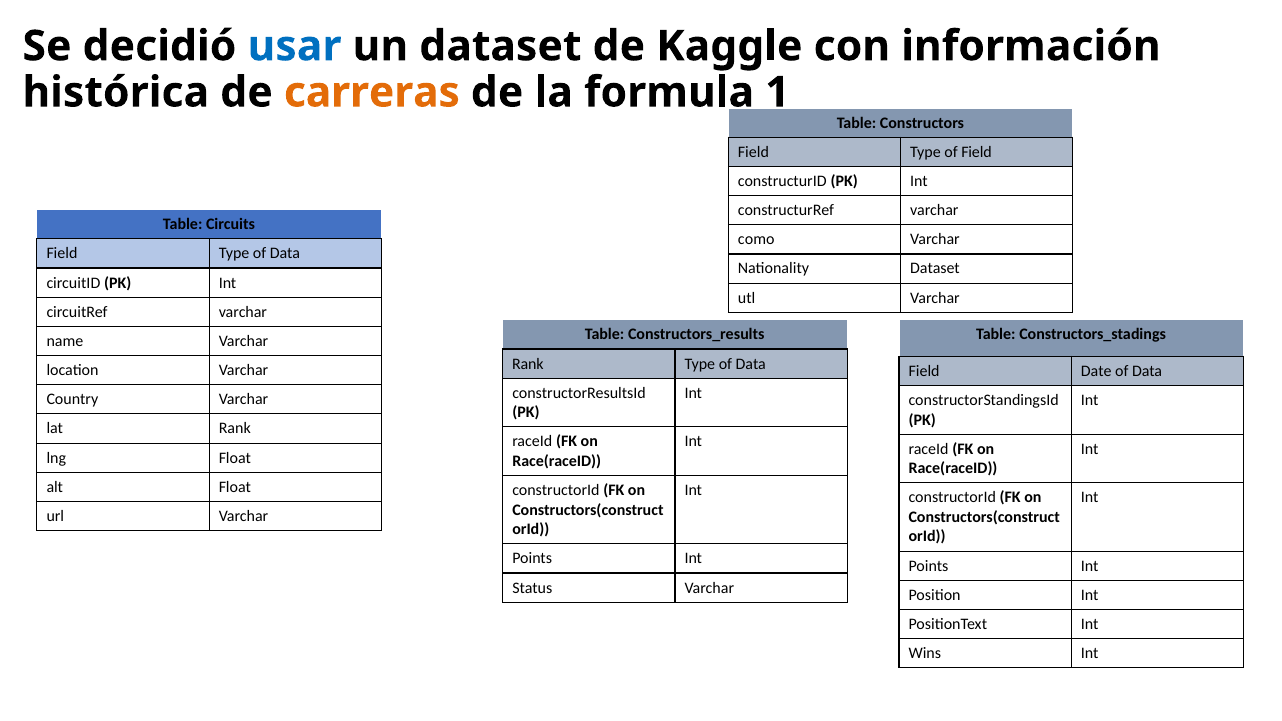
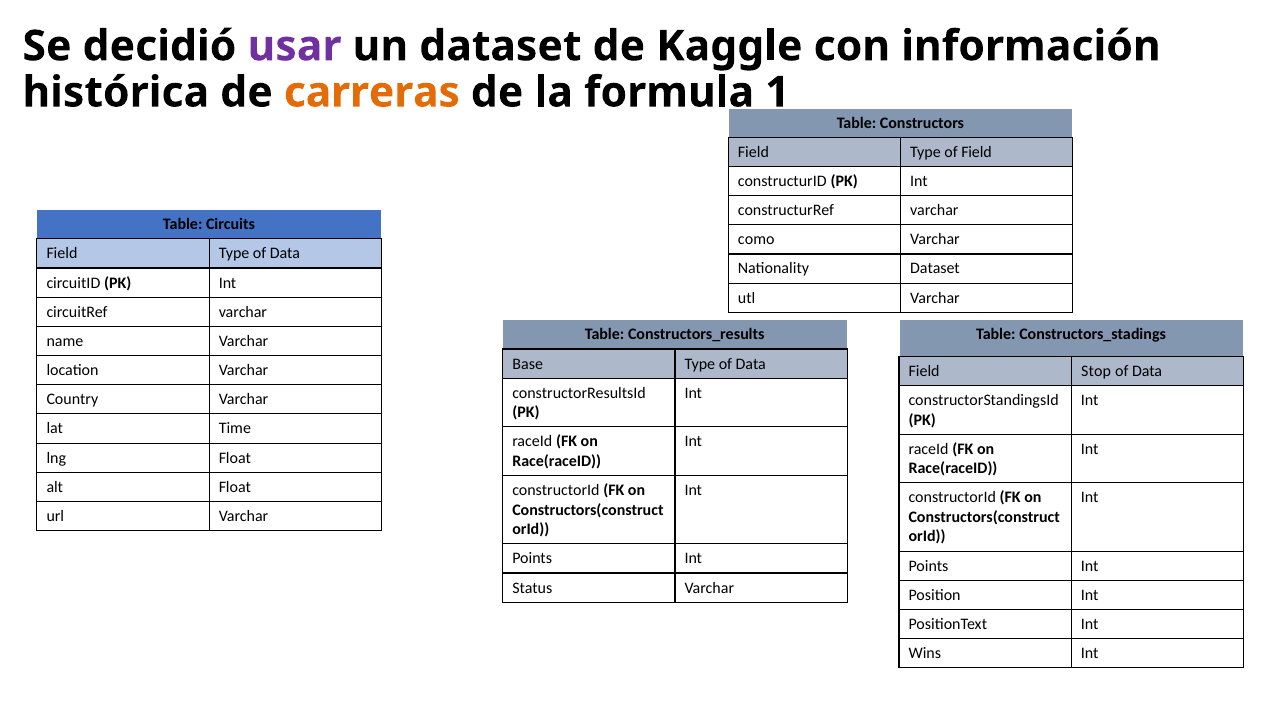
usar colour: blue -> purple
Rank at (528, 364): Rank -> Base
Date: Date -> Stop
lat Rank: Rank -> Time
